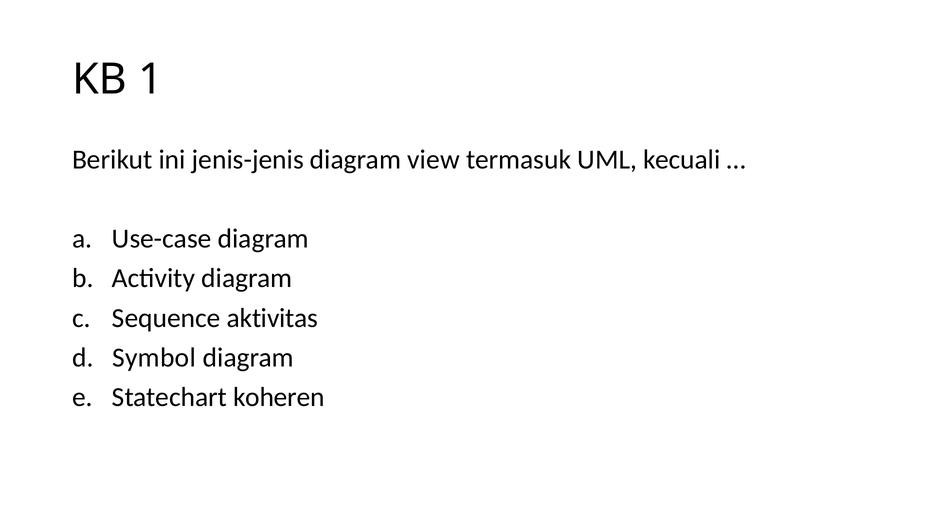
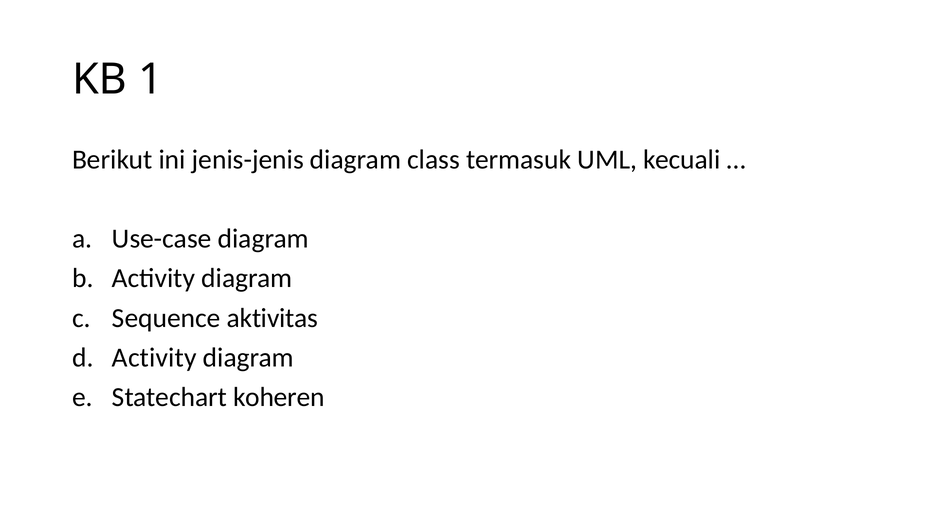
view: view -> class
Symbol at (154, 358): Symbol -> Activity
